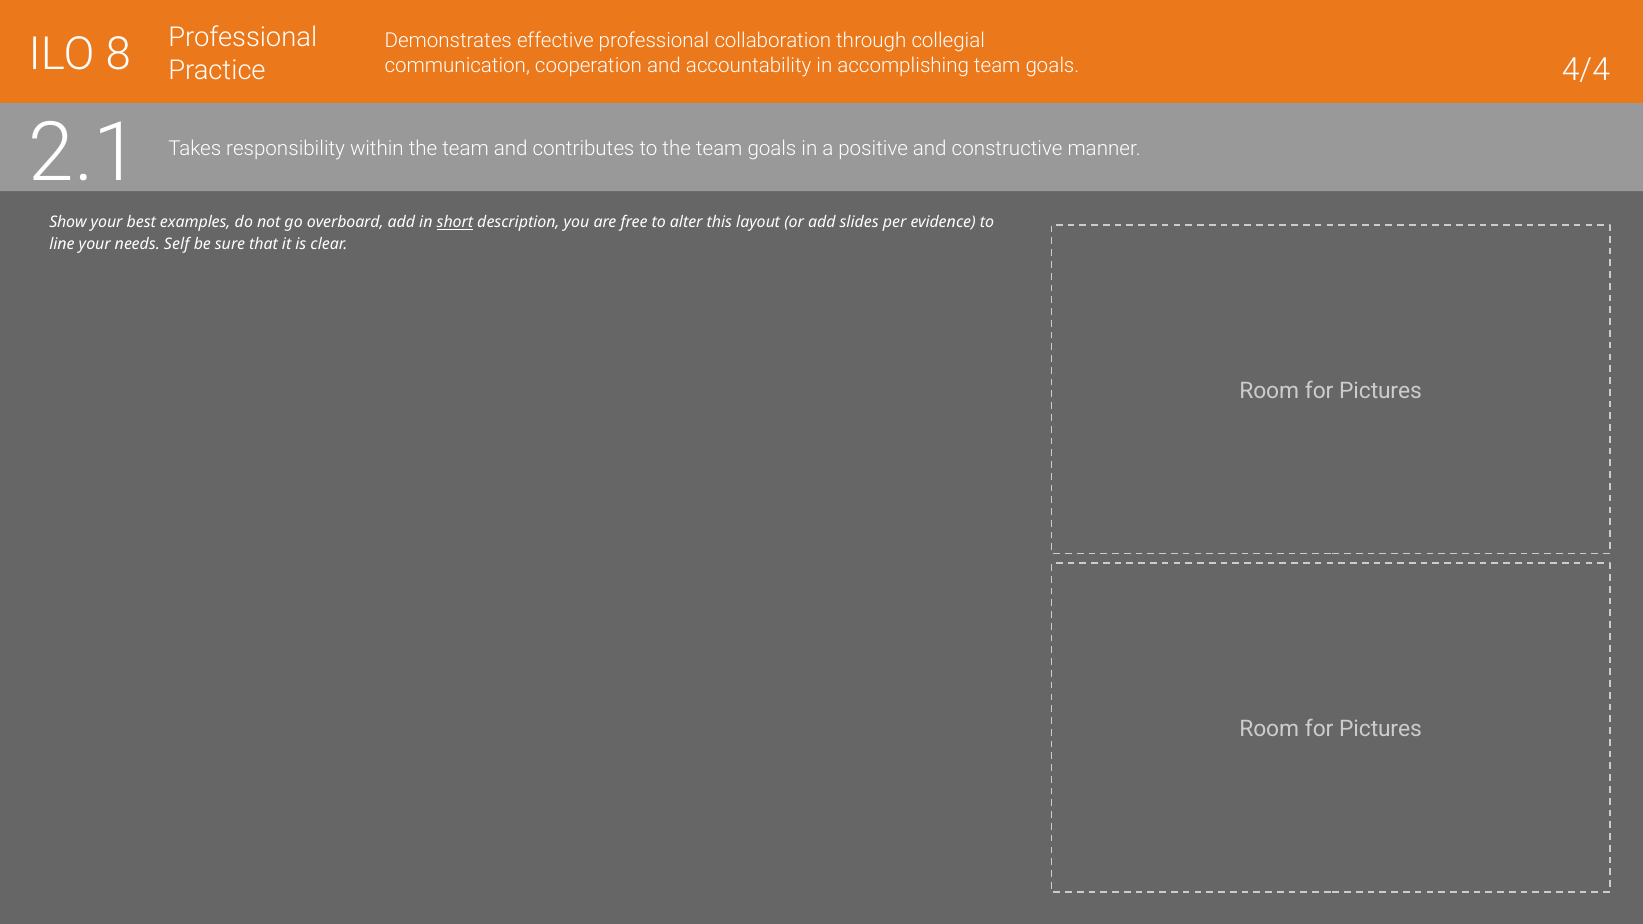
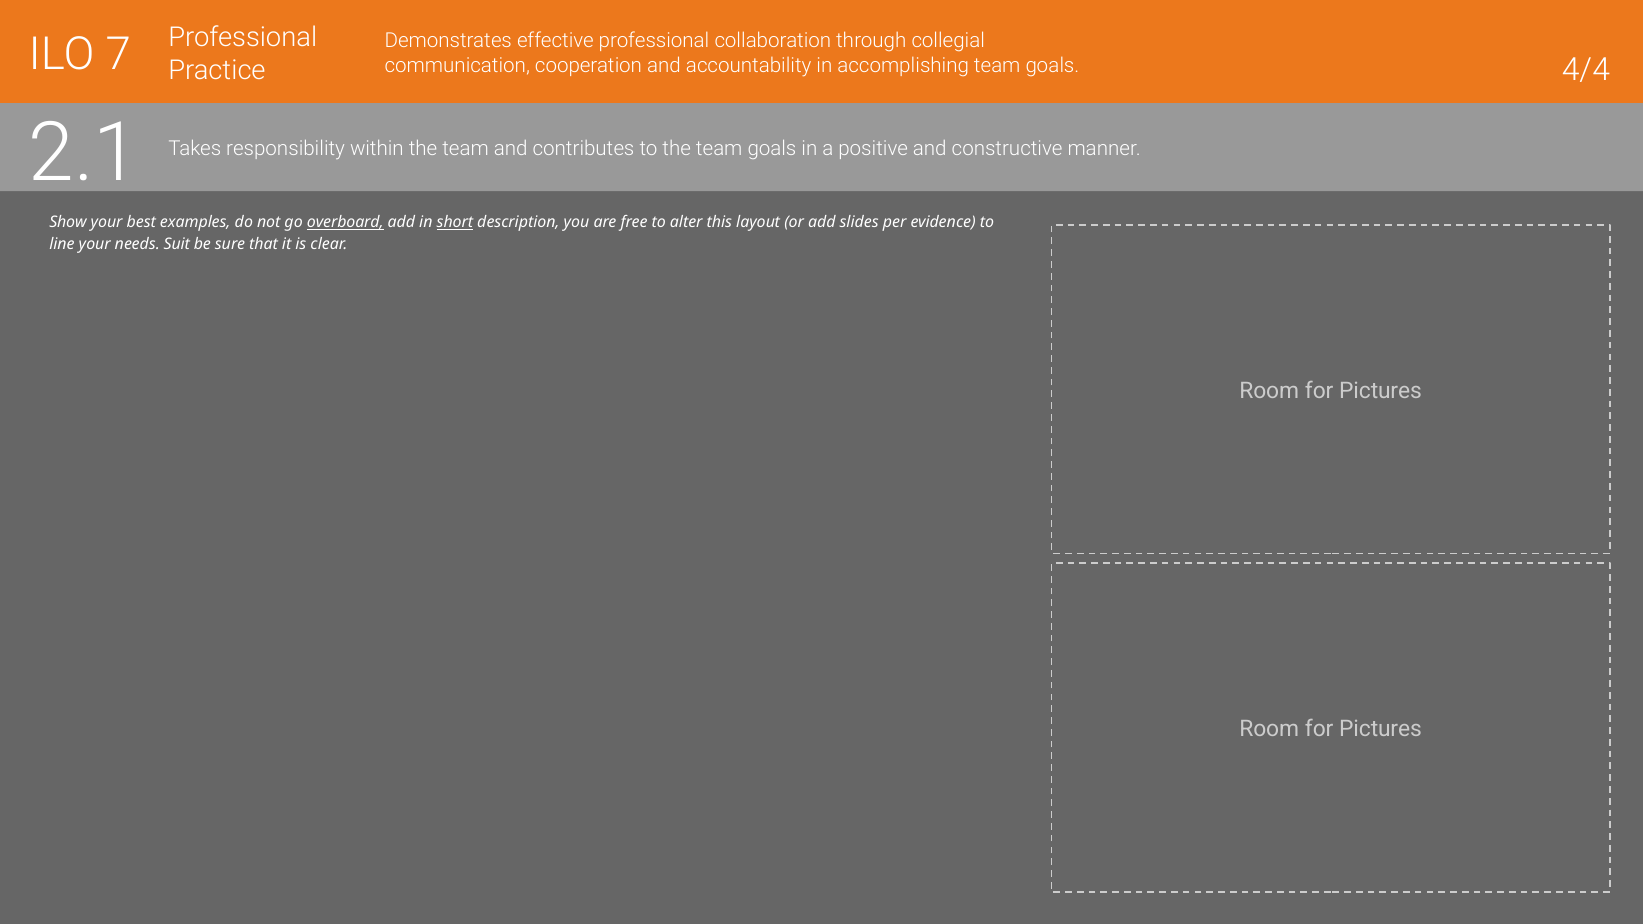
8: 8 -> 7
overboard underline: none -> present
Self: Self -> Suit
